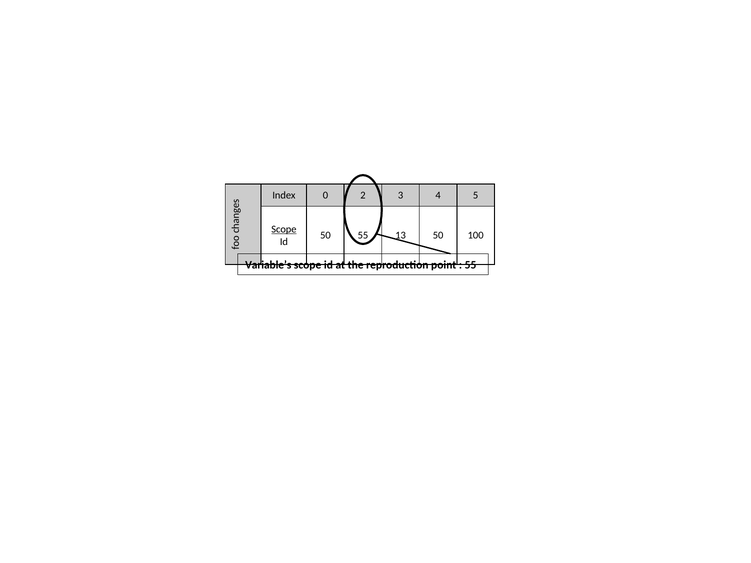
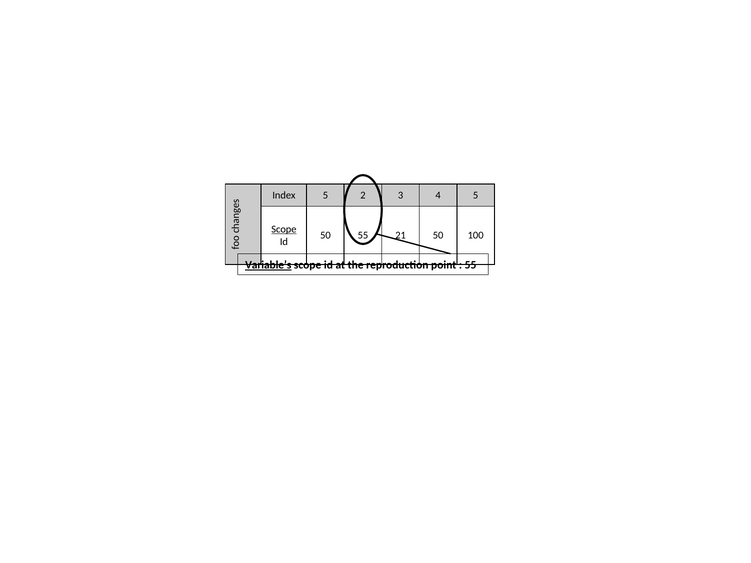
Index 0: 0 -> 5
13: 13 -> 21
Variable’s underline: none -> present
